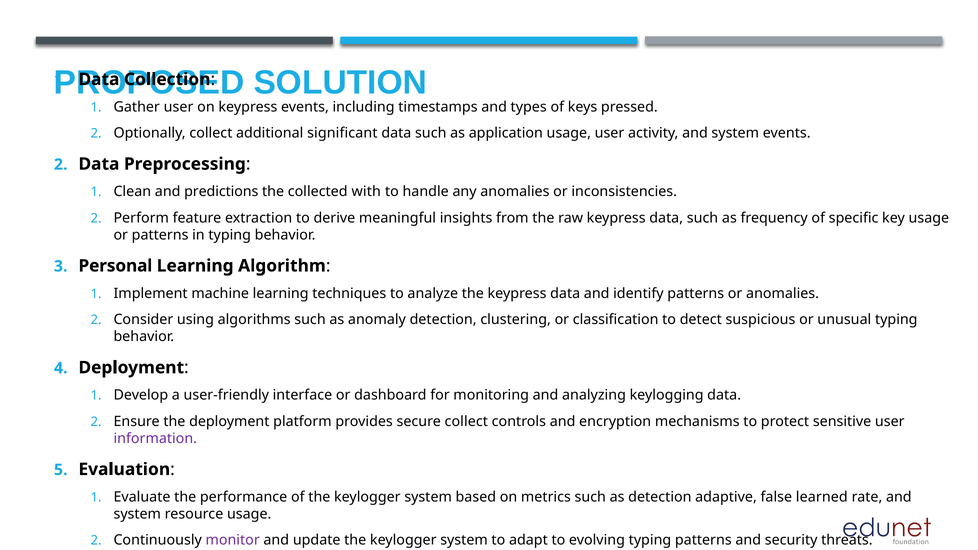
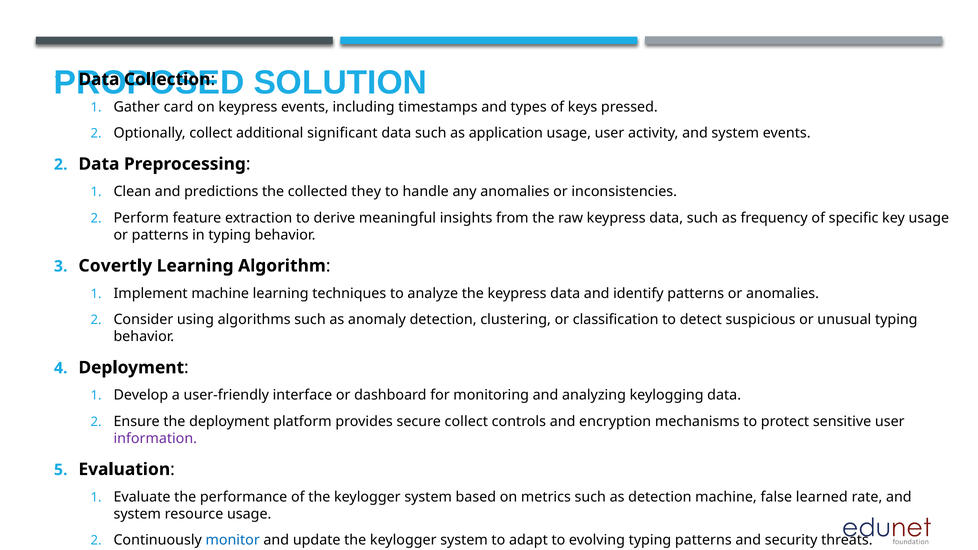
Gather user: user -> card
with: with -> they
Personal: Personal -> Covertly
detection adaptive: adaptive -> machine
monitor colour: purple -> blue
